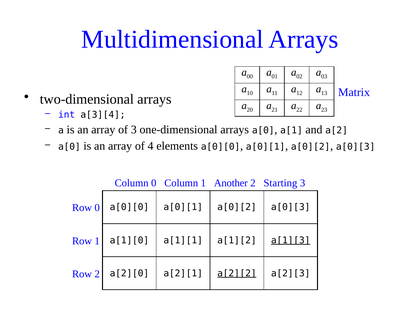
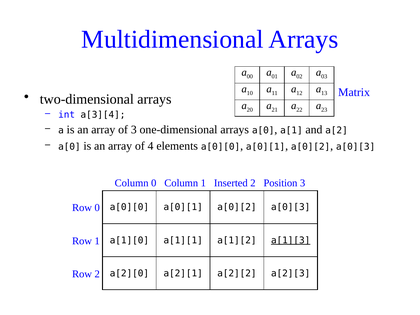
Another: Another -> Inserted
Starting: Starting -> Position
a[2][2 underline: present -> none
